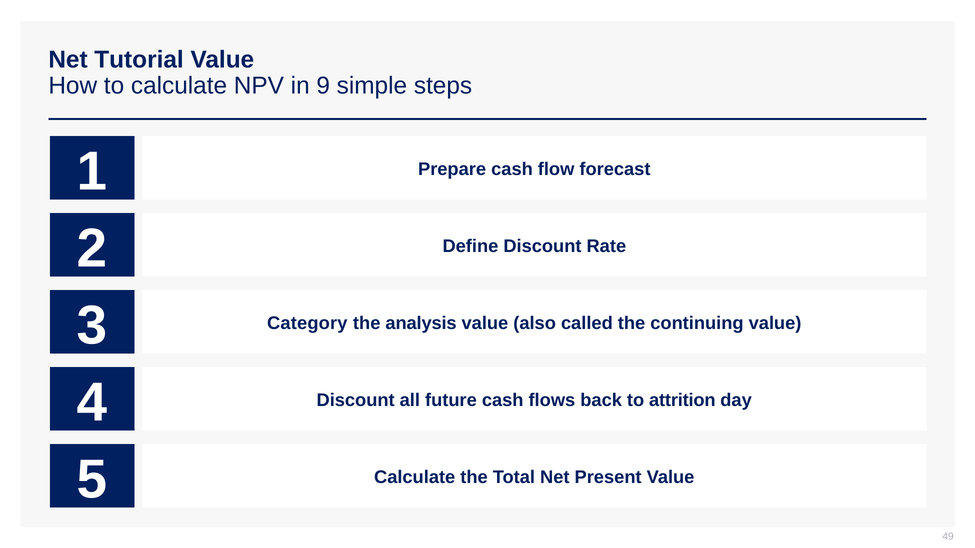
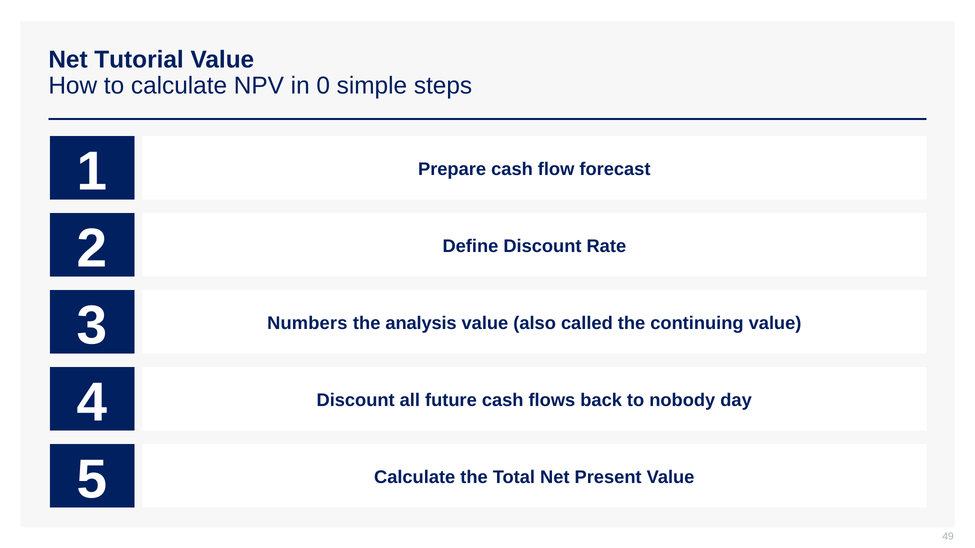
9: 9 -> 0
Category: Category -> Numbers
attrition: attrition -> nobody
